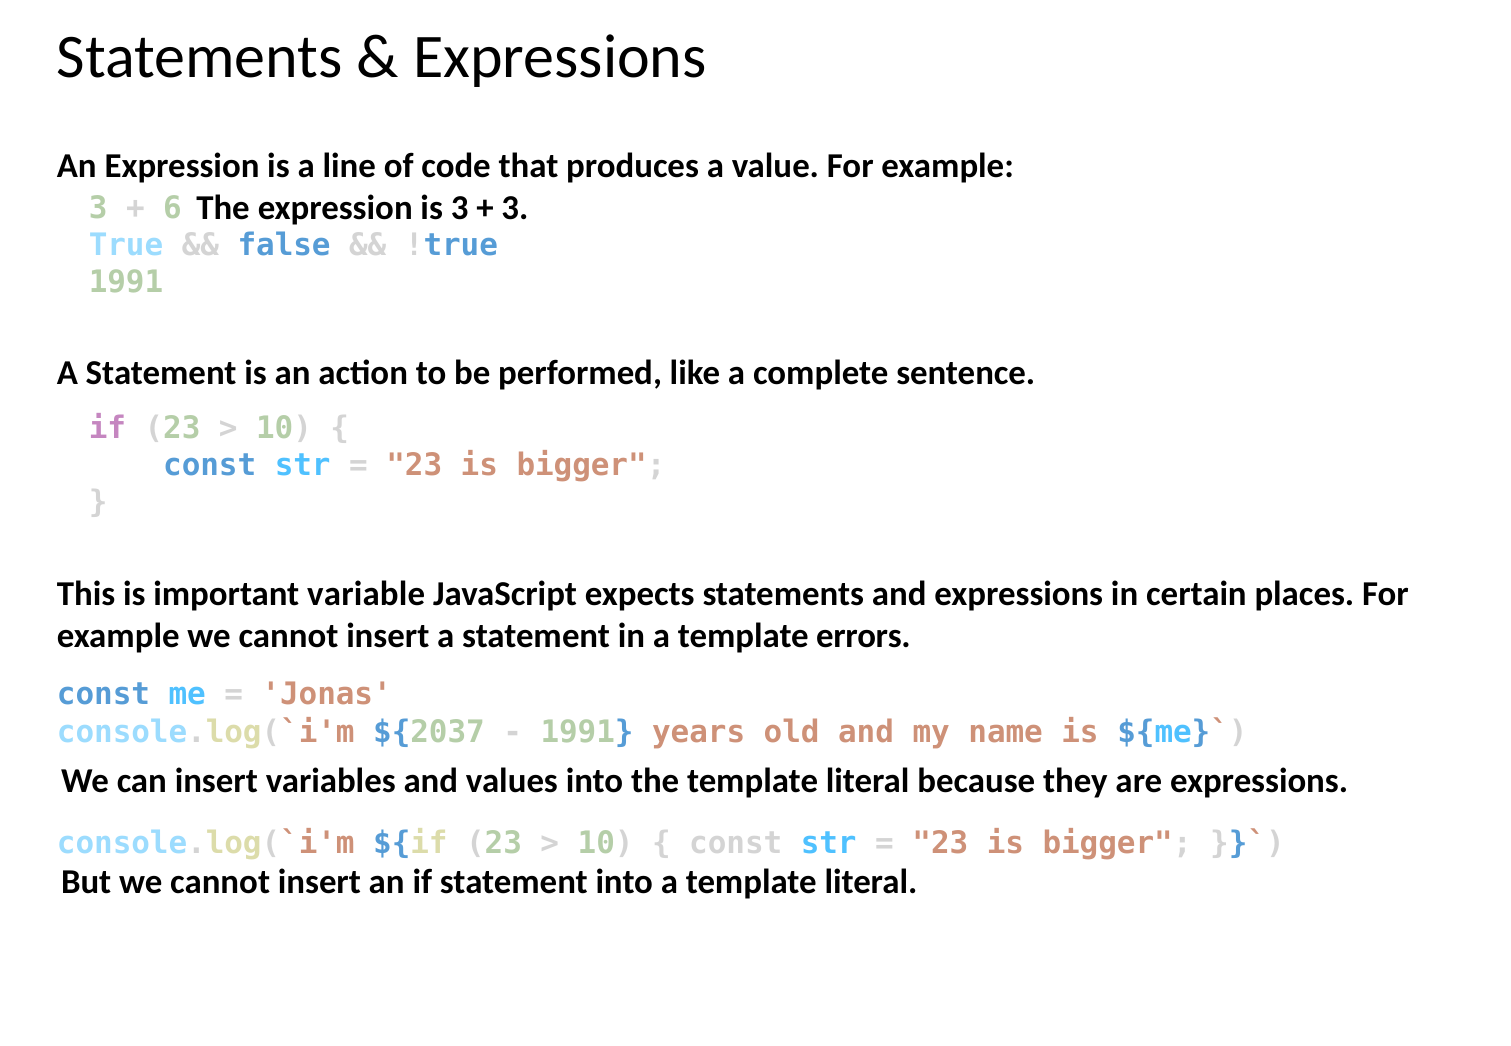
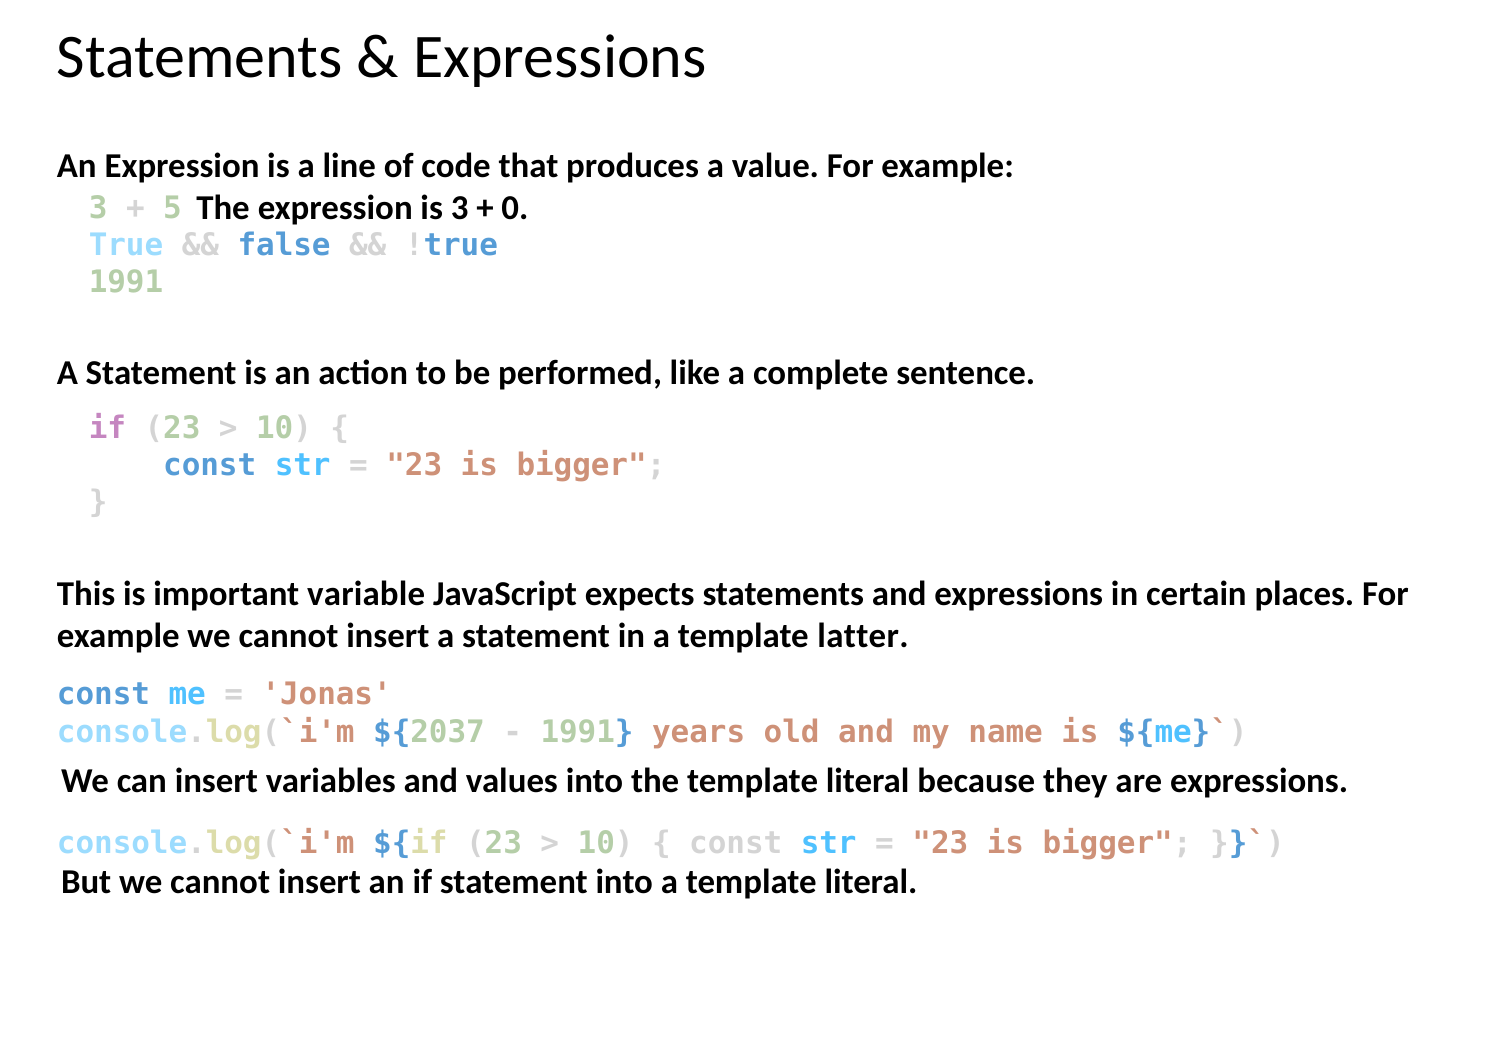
3 at (515, 208): 3 -> 0
6: 6 -> 5
errors: errors -> latter
